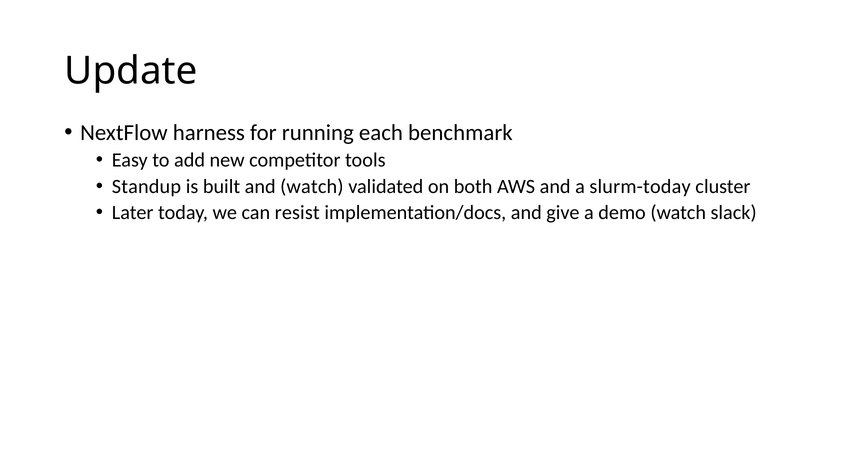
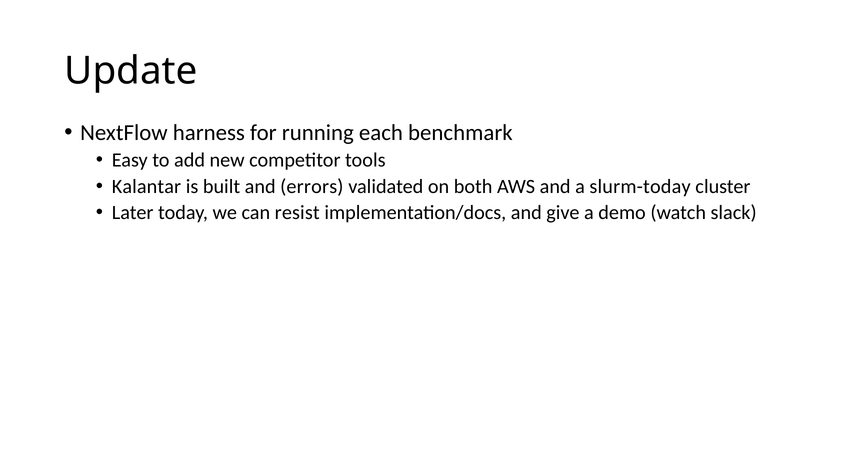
Standup: Standup -> Kalantar
and watch: watch -> errors
